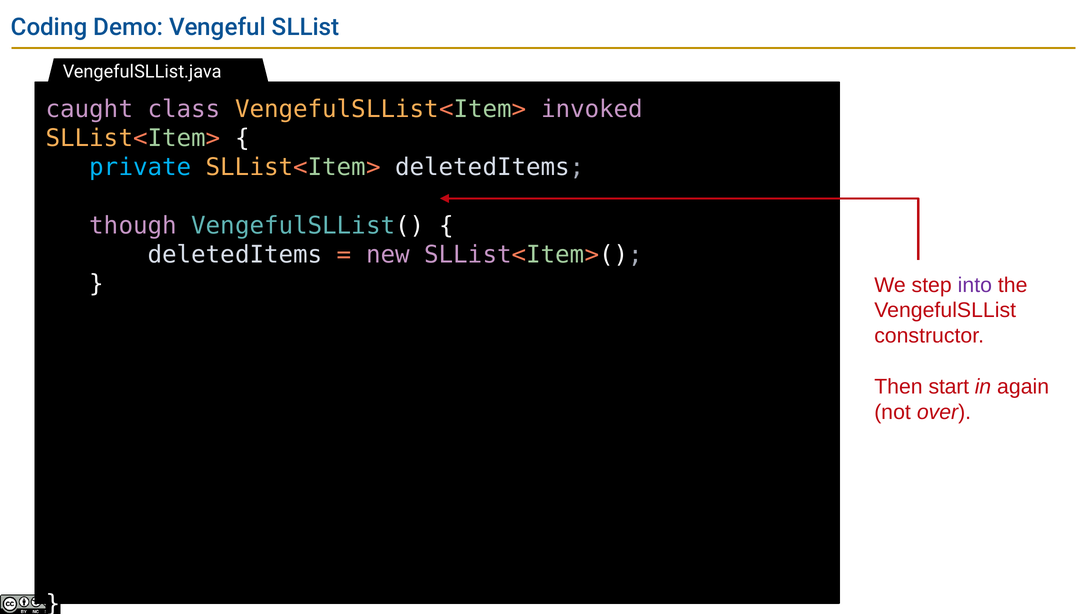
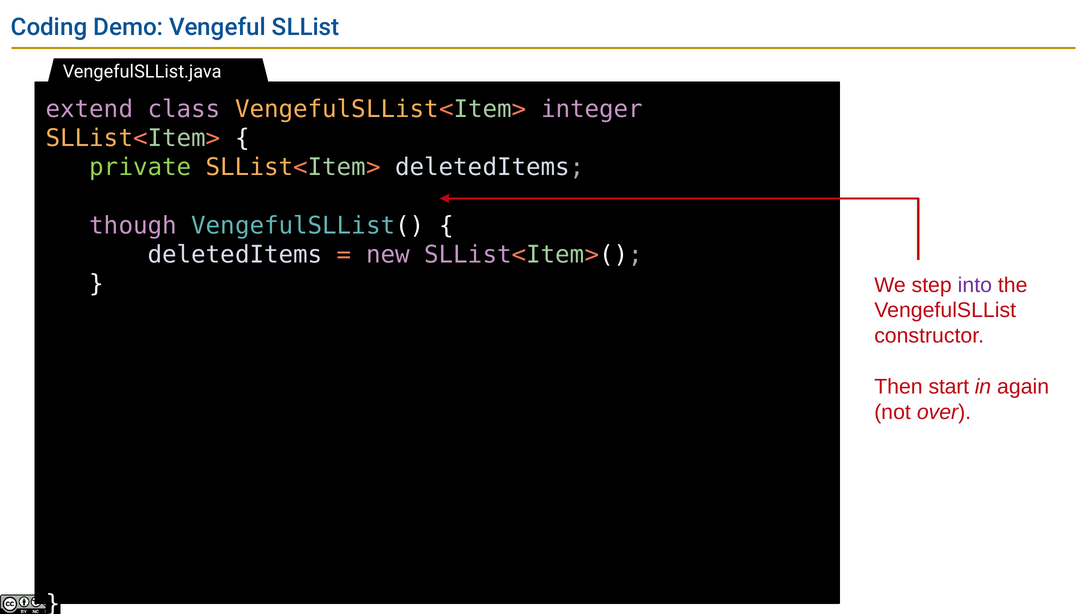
caught: caught -> extend
invoked: invoked -> integer
private colour: light blue -> light green
